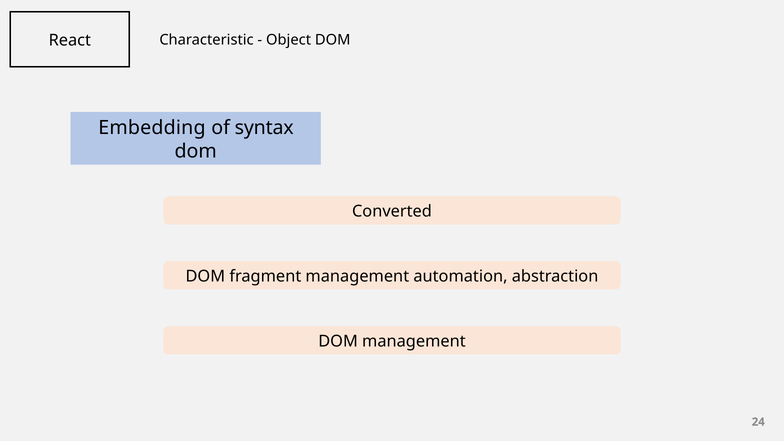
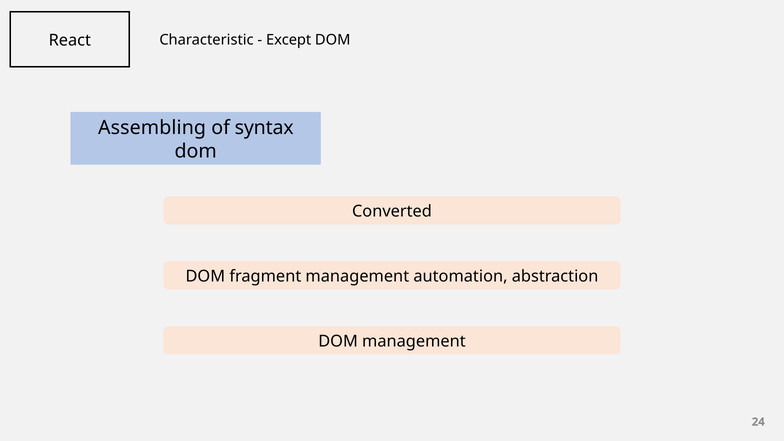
Object: Object -> Except
Embedding: Embedding -> Assembling
